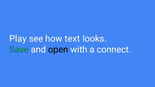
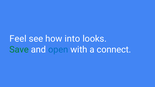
Play: Play -> Feel
text: text -> into
open colour: black -> blue
